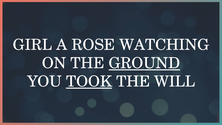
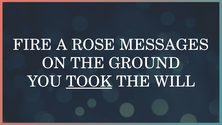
GIRL: GIRL -> FIRE
WATCHING: WATCHING -> MESSAGES
GROUND underline: present -> none
